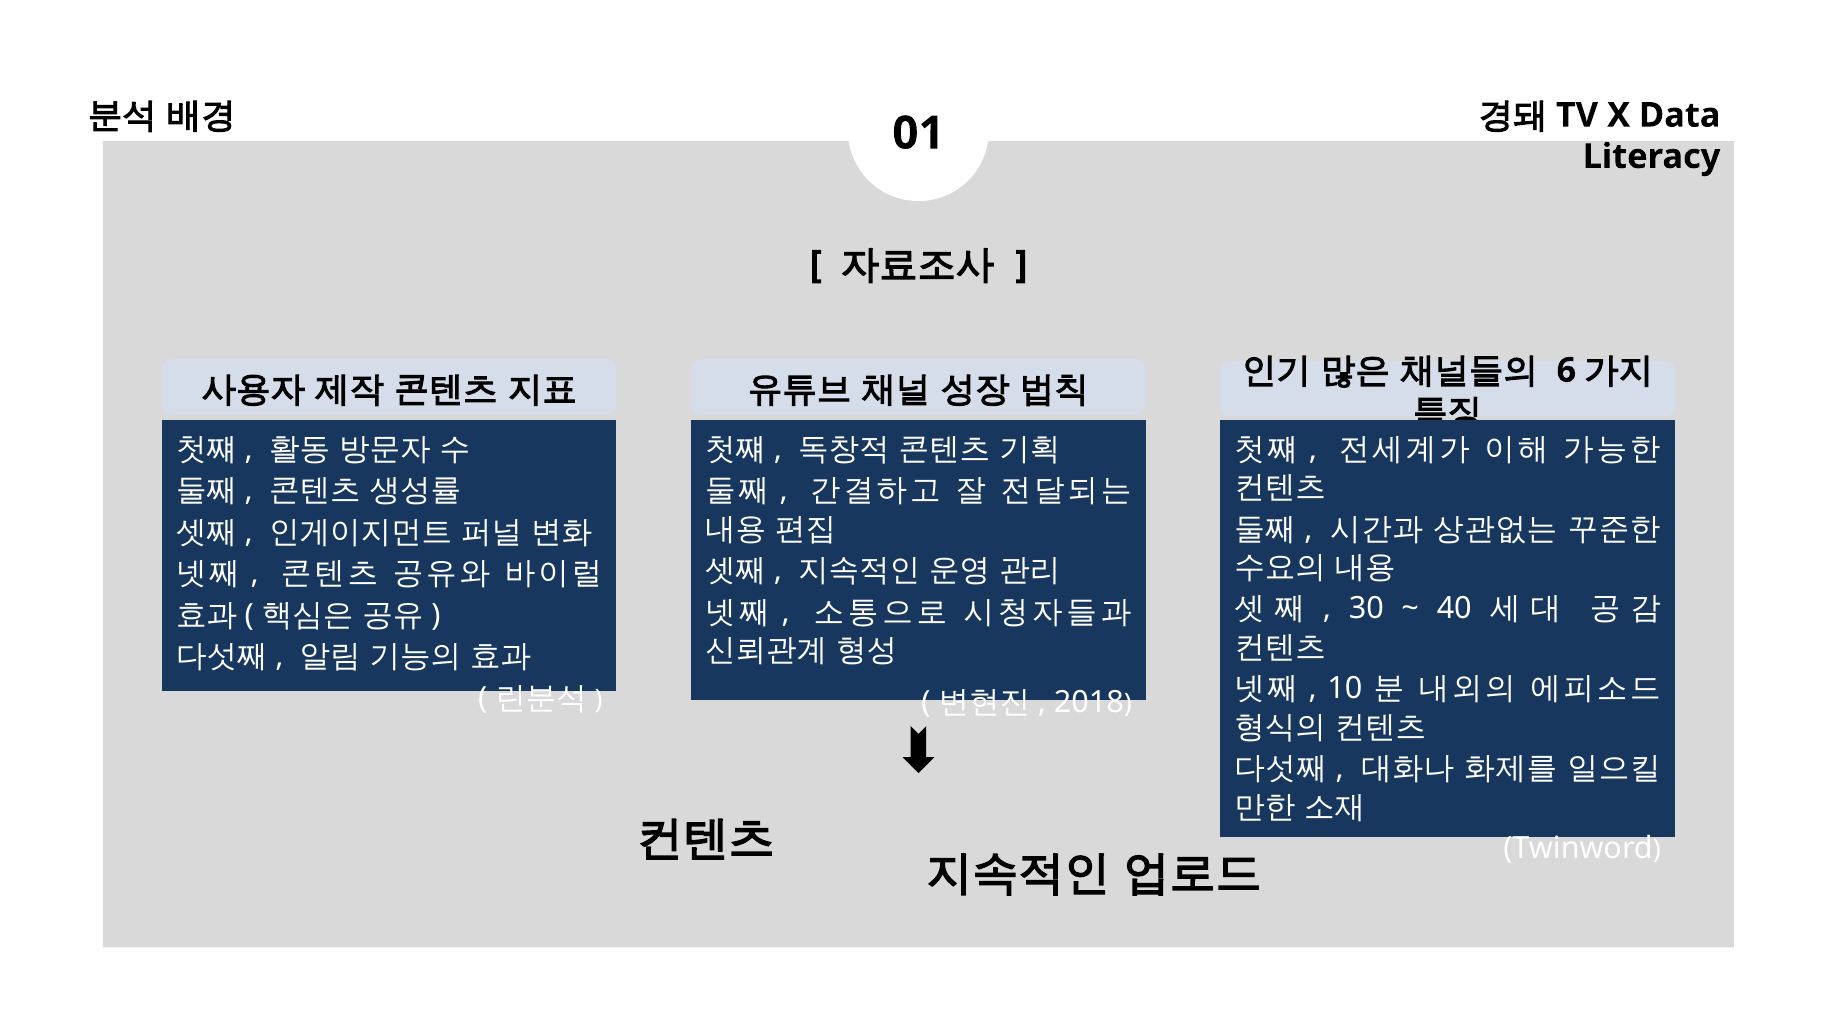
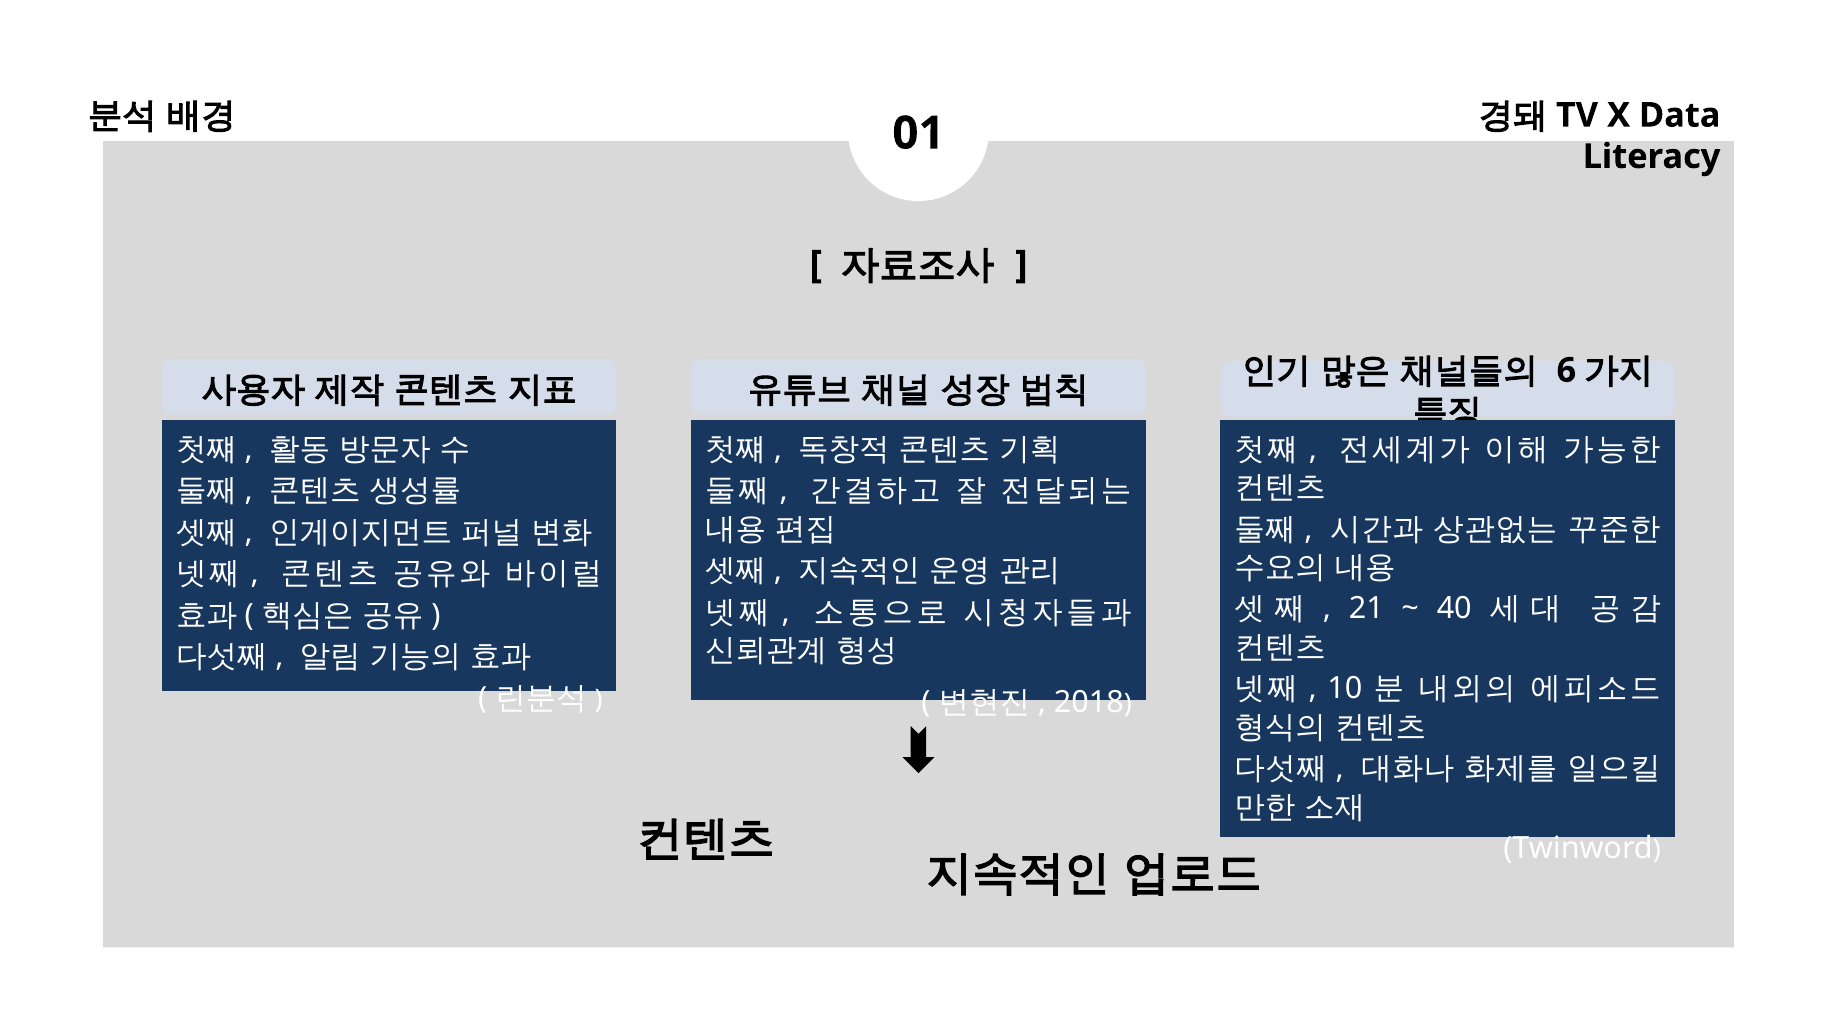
30: 30 -> 21
